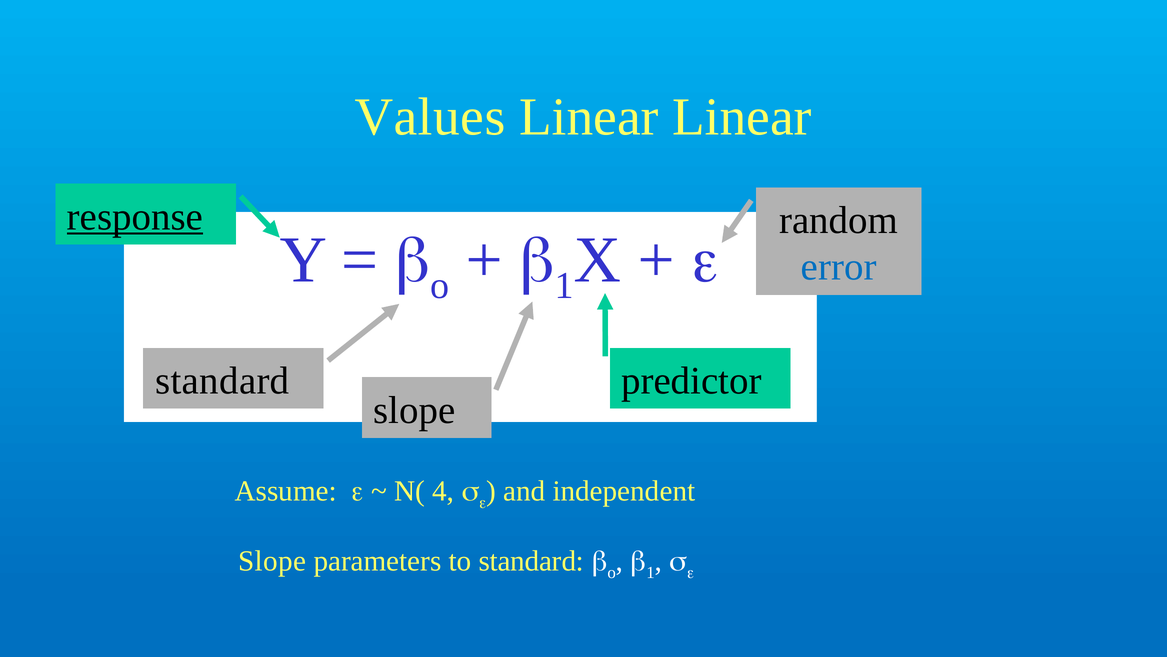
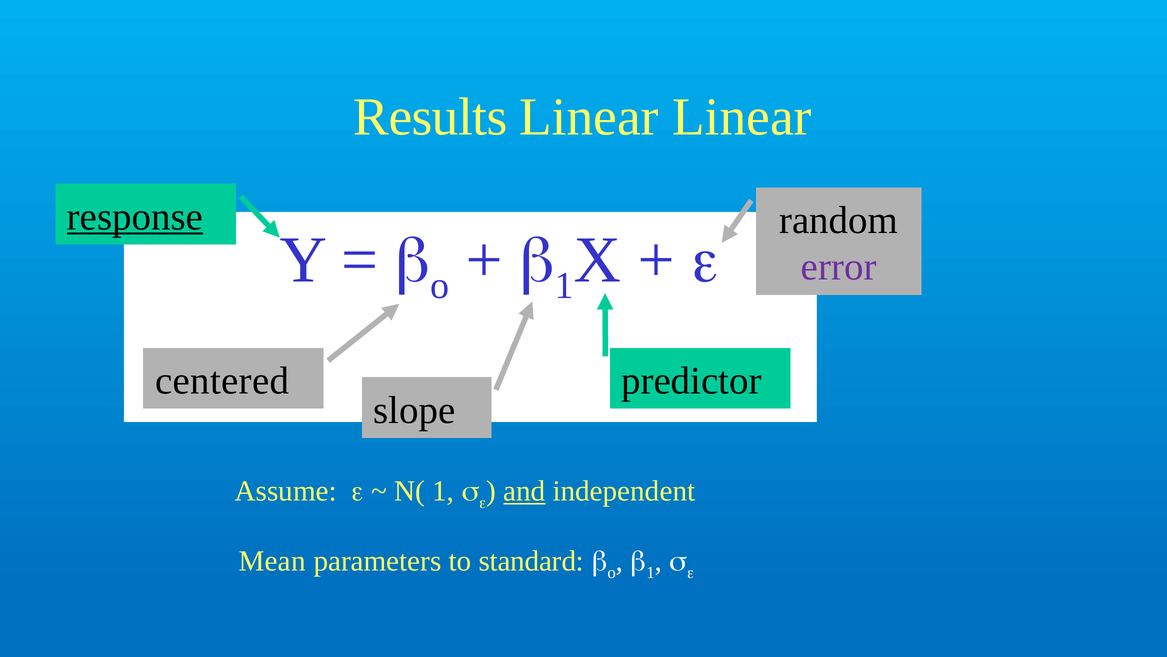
Values: Values -> Results
error colour: blue -> purple
standard at (222, 381): standard -> centered
N( 4: 4 -> 1
and underline: none -> present
Slope at (272, 561): Slope -> Mean
